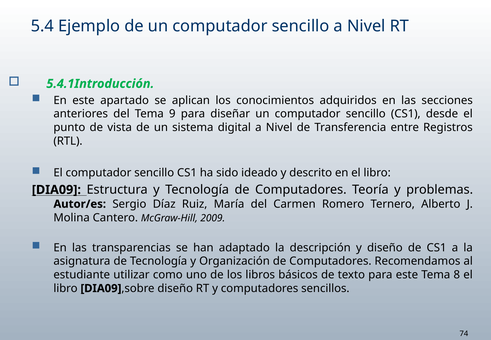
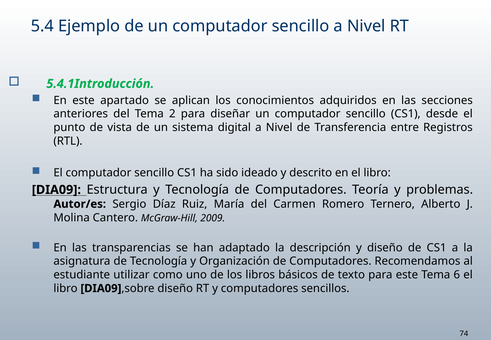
9: 9 -> 2
8: 8 -> 6
